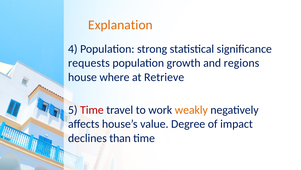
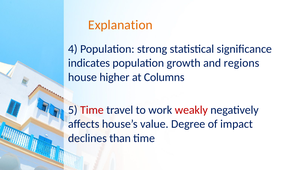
requests: requests -> indicates
where: where -> higher
Retrieve: Retrieve -> Columns
weakly colour: orange -> red
